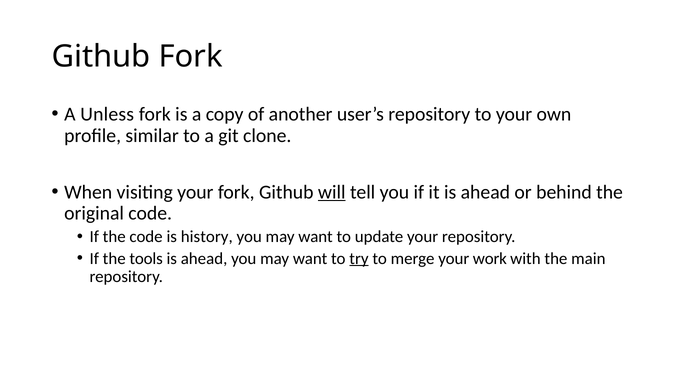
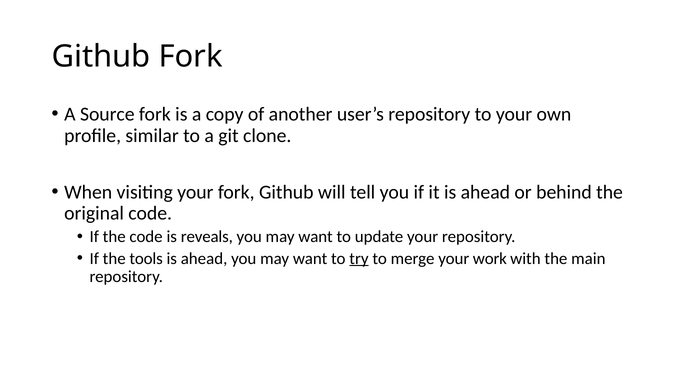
Unless: Unless -> Source
will underline: present -> none
history: history -> reveals
